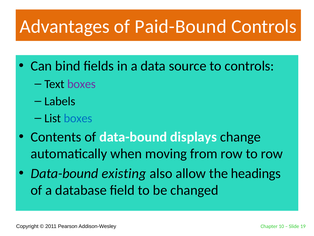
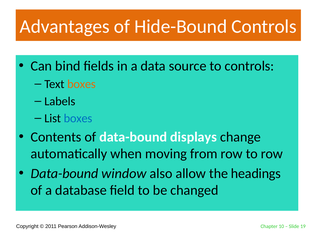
Paid-Bound: Paid-Bound -> Hide-Bound
boxes at (81, 84) colour: purple -> orange
existing: existing -> window
